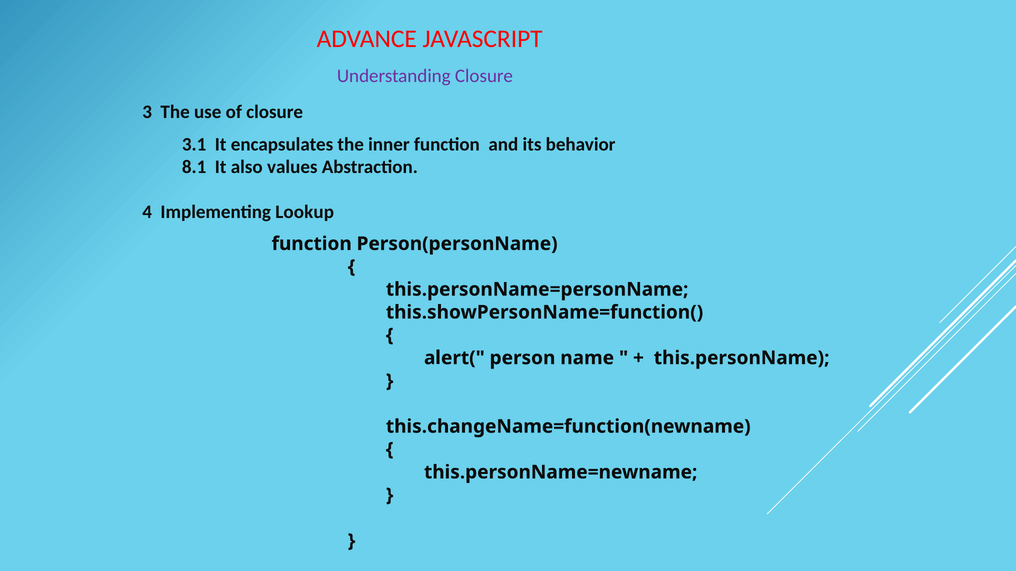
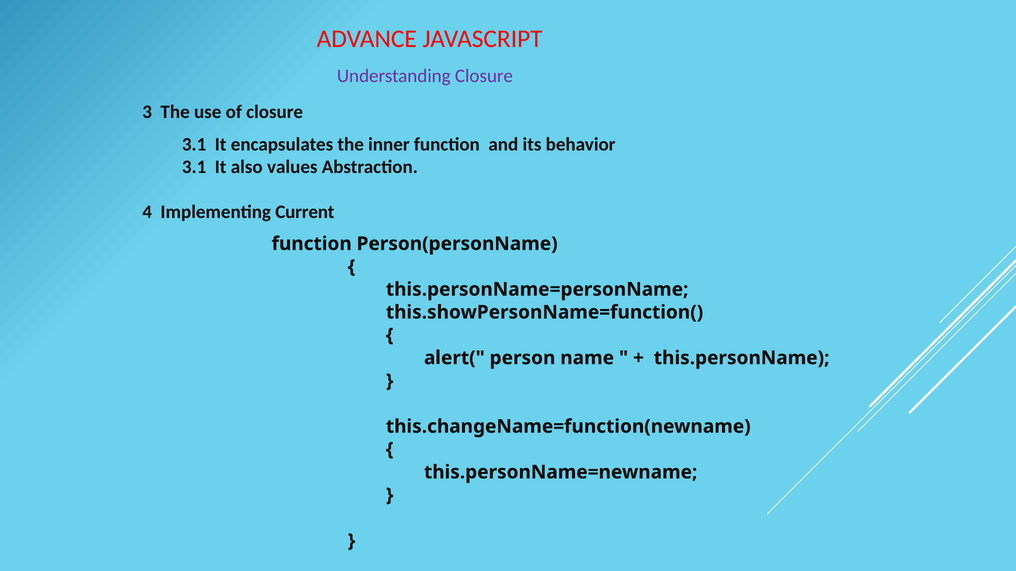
8.1 at (194, 167): 8.1 -> 3.1
Lookup: Lookup -> Current
